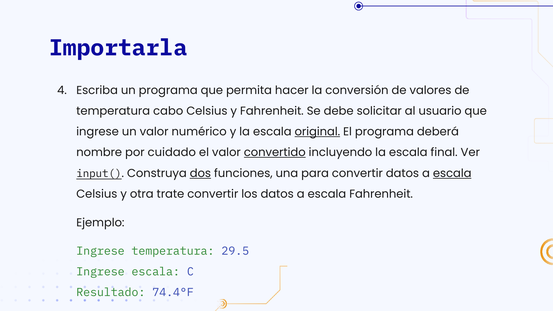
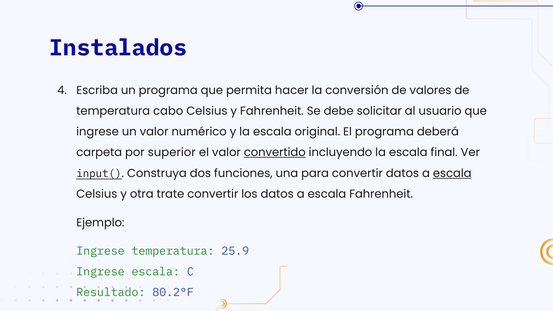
Importarla: Importarla -> Instalados
original underline: present -> none
nombre: nombre -> carpeta
cuidado: cuidado -> superior
dos underline: present -> none
29.5: 29.5 -> 25.9
74.4°F: 74.4°F -> 80.2°F
